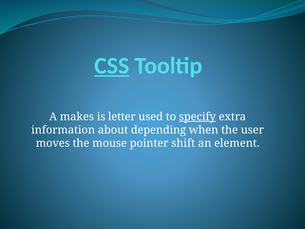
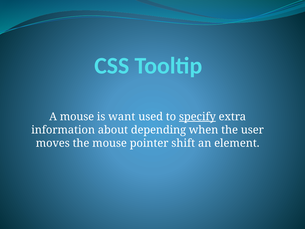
CSS underline: present -> none
A makes: makes -> mouse
letter: letter -> want
